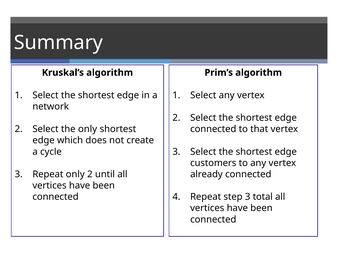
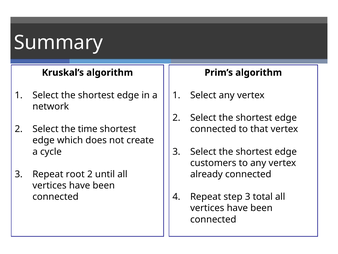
the only: only -> time
Repeat only: only -> root
